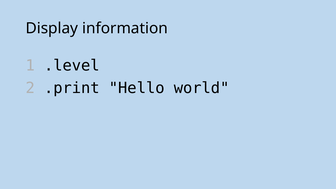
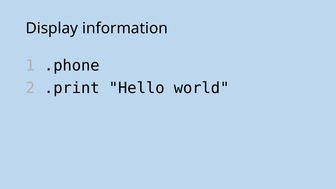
.level: .level -> .phone
